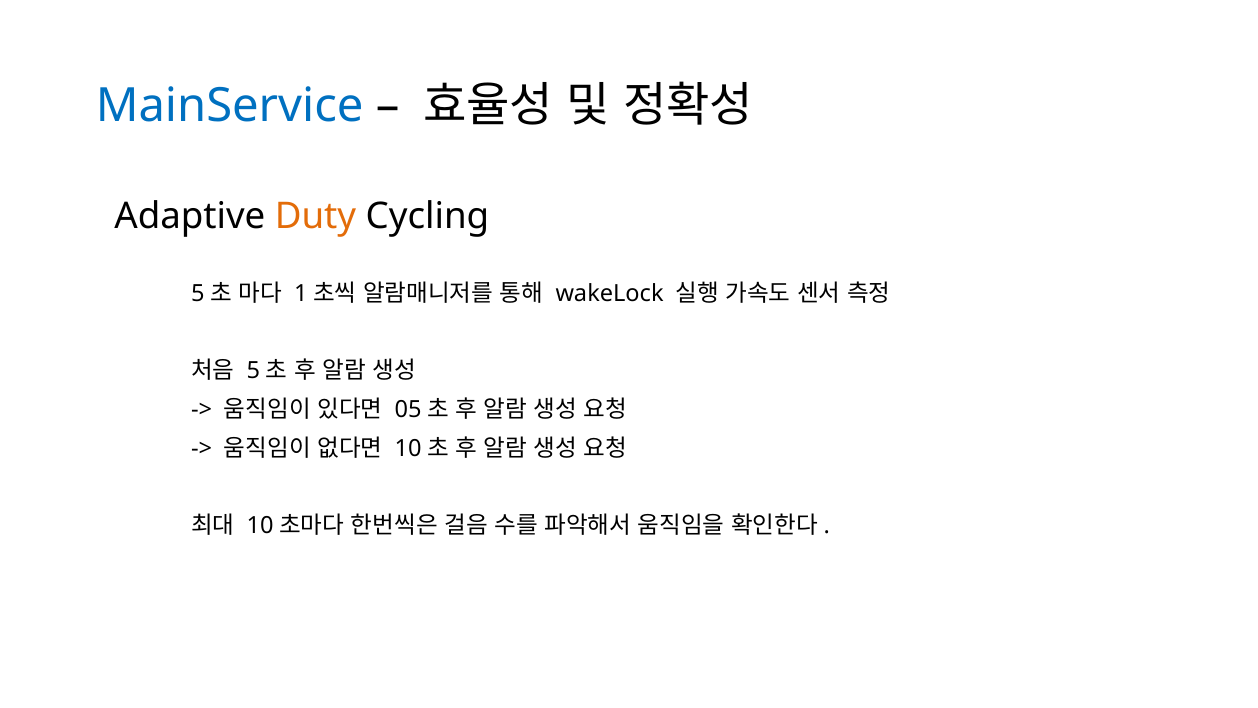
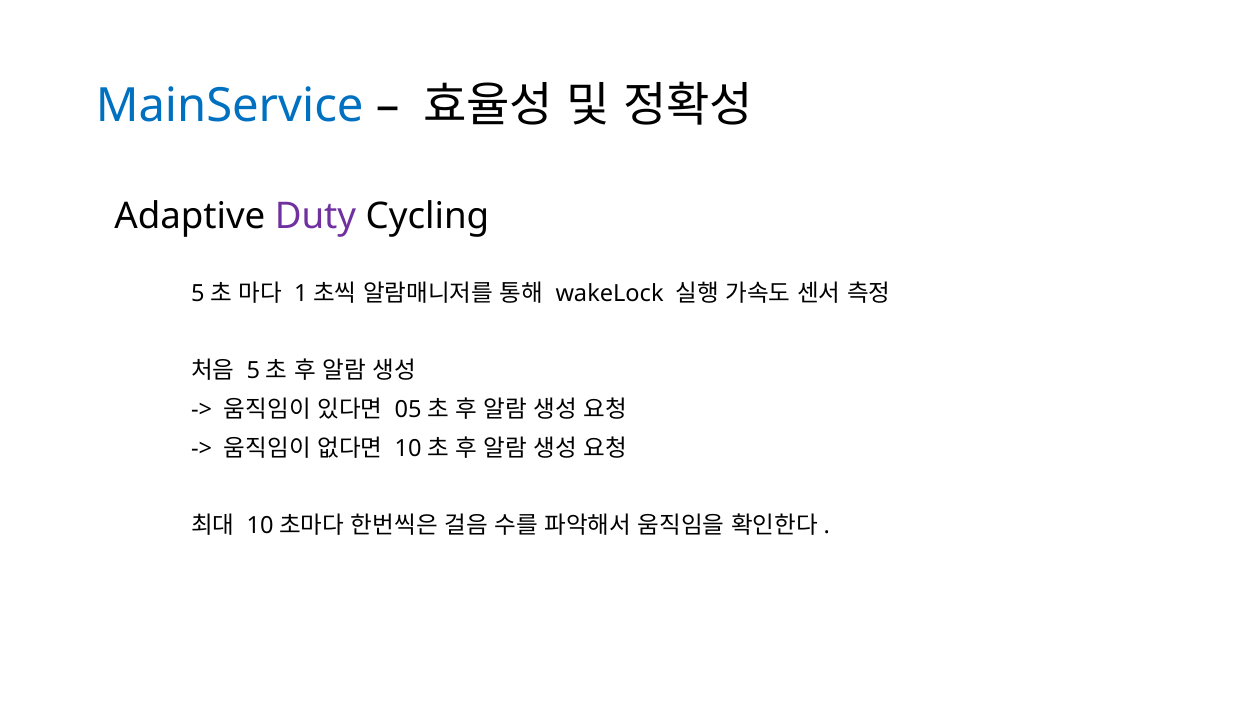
Duty colour: orange -> purple
